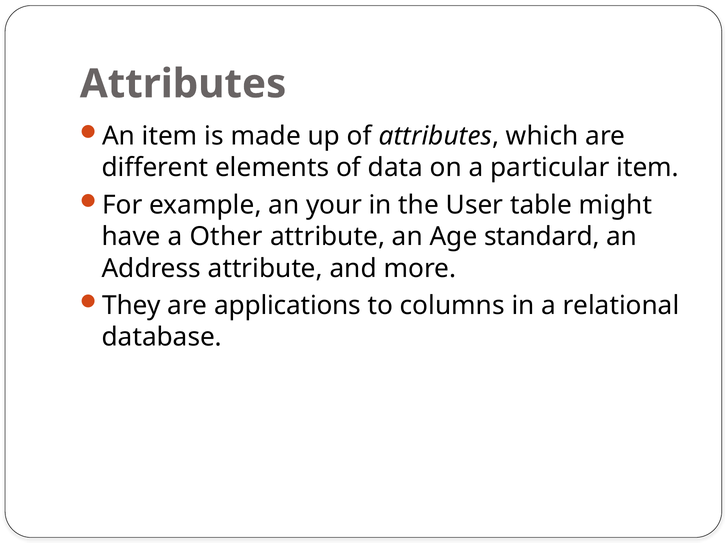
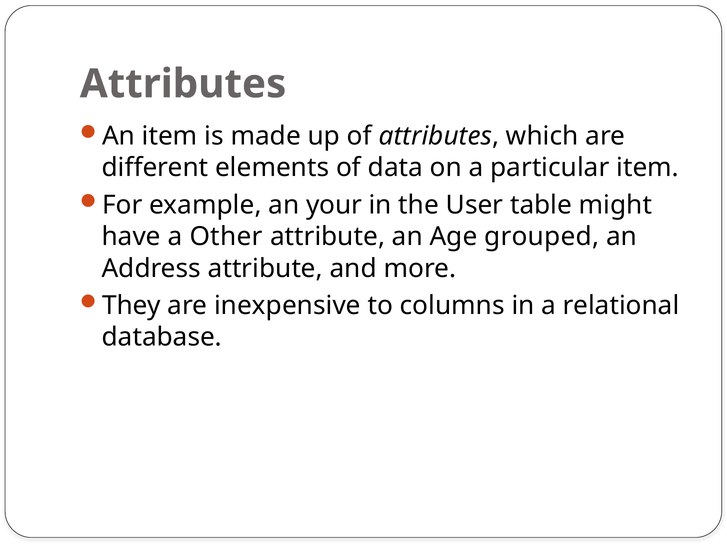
standard: standard -> grouped
applications: applications -> inexpensive
